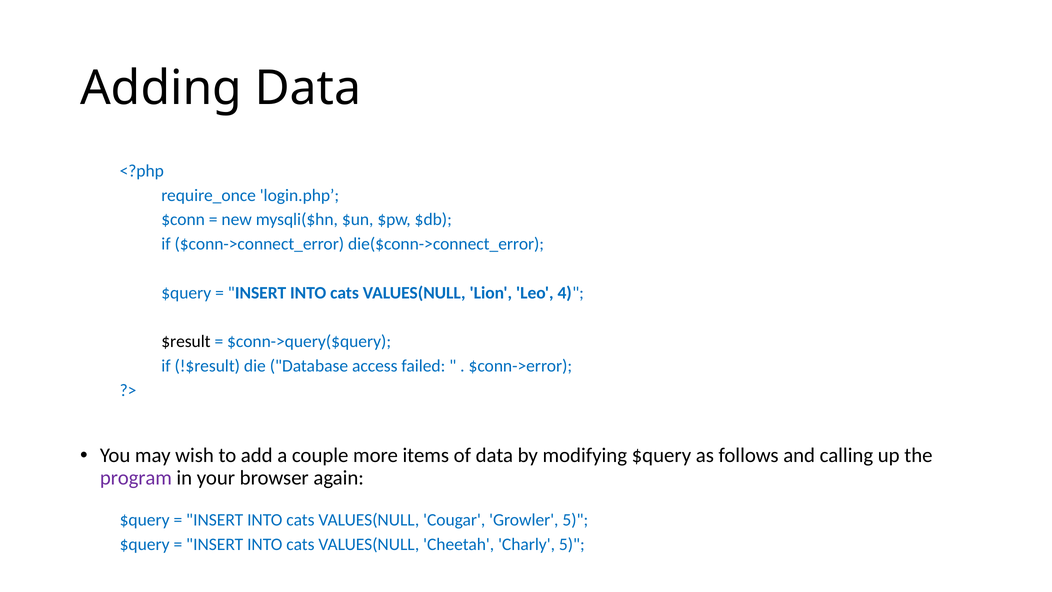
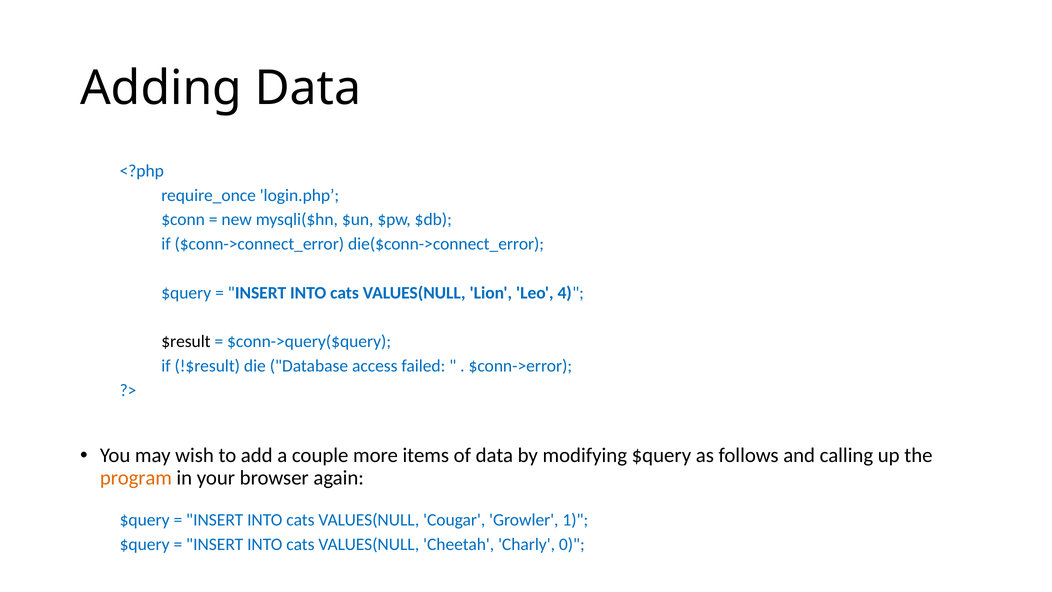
program colour: purple -> orange
Growler 5: 5 -> 1
Charly 5: 5 -> 0
